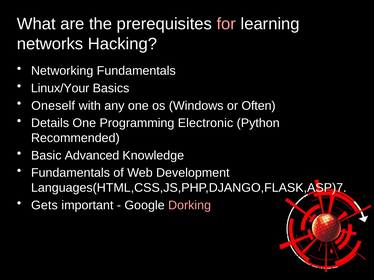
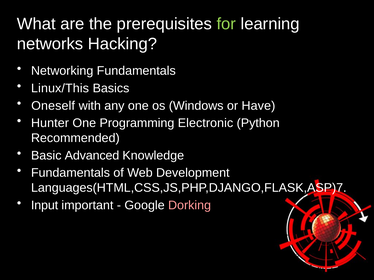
for colour: pink -> light green
Linux/Your: Linux/Your -> Linux/This
Often: Often -> Have
Details: Details -> Hunter
Gets: Gets -> Input
